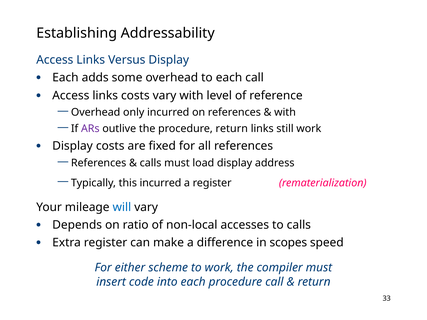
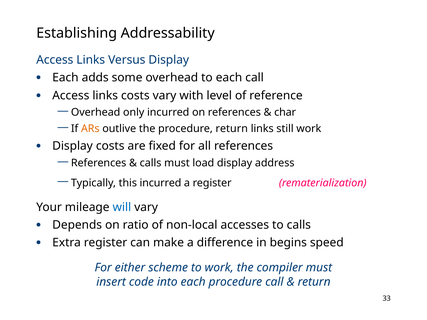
with at (285, 113): with -> char
ARs colour: purple -> orange
scopes: scopes -> begins
